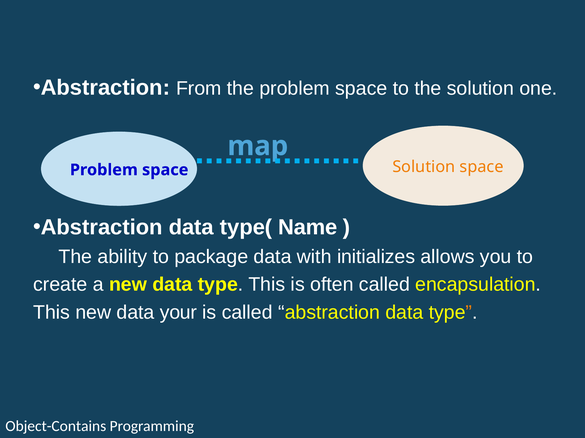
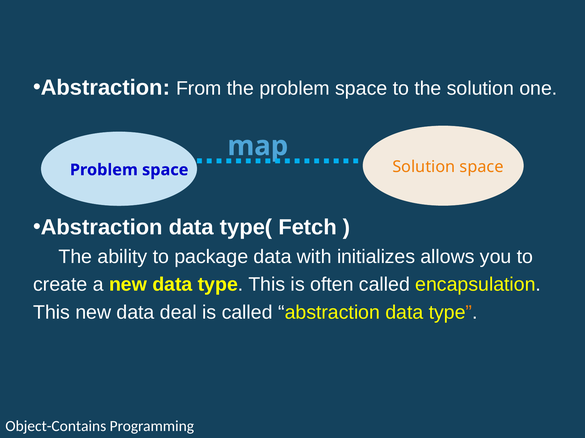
Name: Name -> Fetch
your: your -> deal
